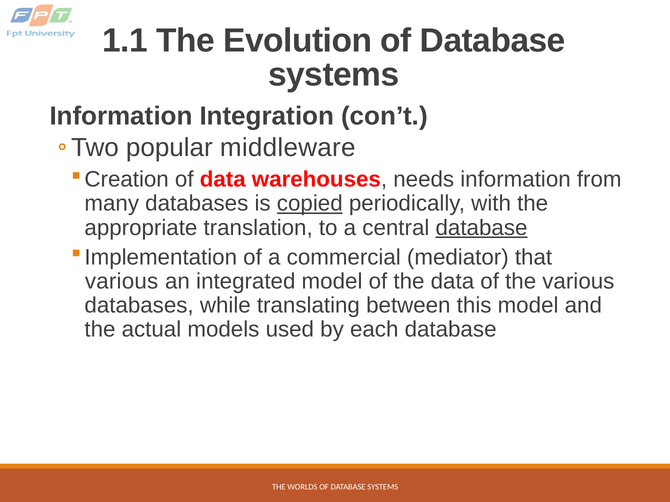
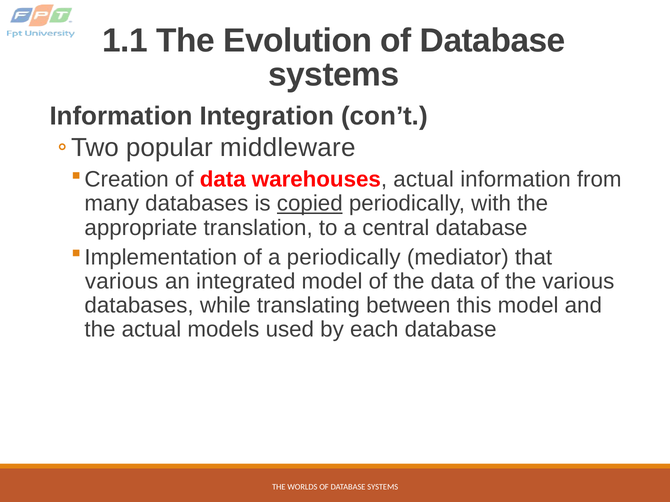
warehouses needs: needs -> actual
database at (482, 228) underline: present -> none
a commercial: commercial -> periodically
